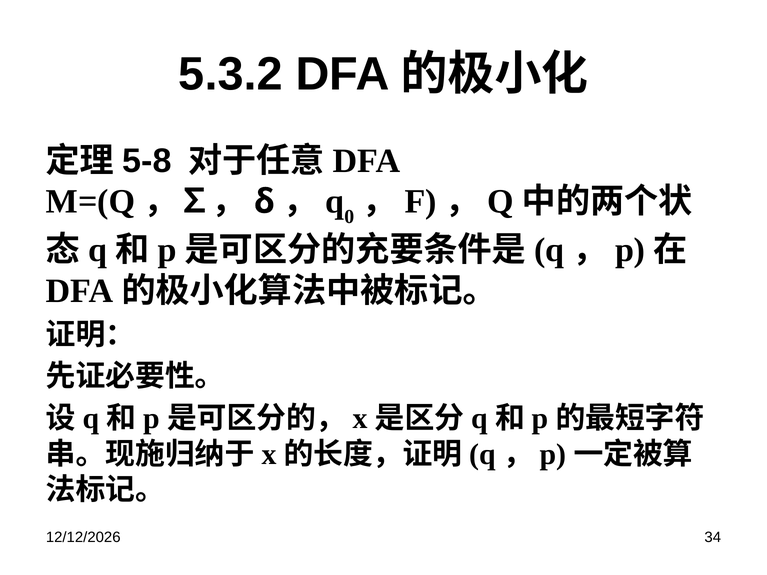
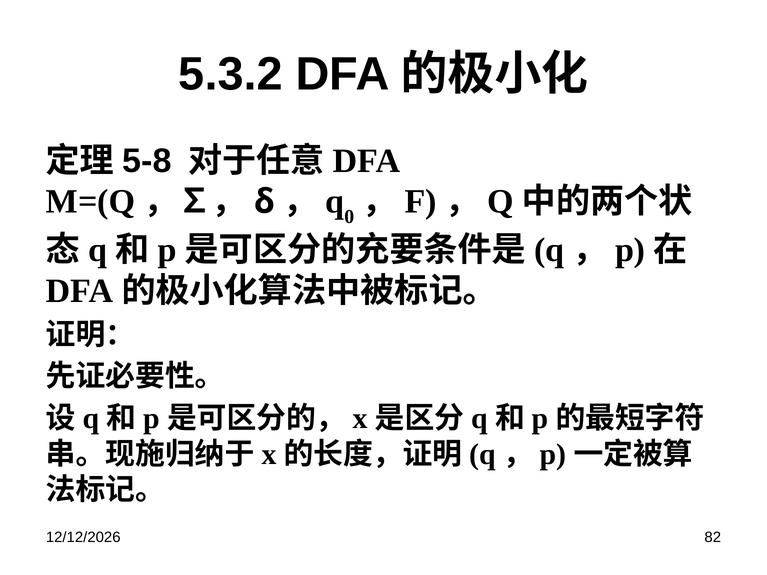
34: 34 -> 82
